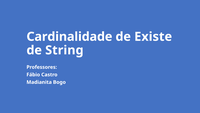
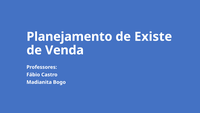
Cardinalidade: Cardinalidade -> Planejamento
String: String -> Venda
